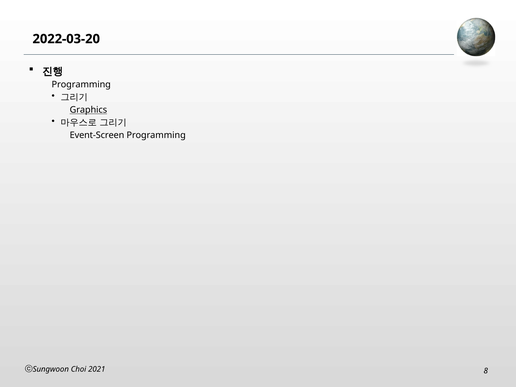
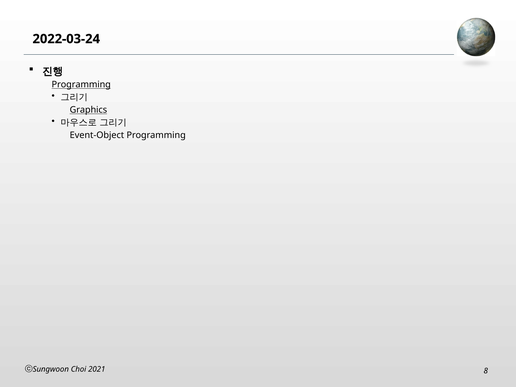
2022-03-20: 2022-03-20 -> 2022-03-24
Programming at (81, 85) underline: none -> present
Event-Screen: Event-Screen -> Event-Object
